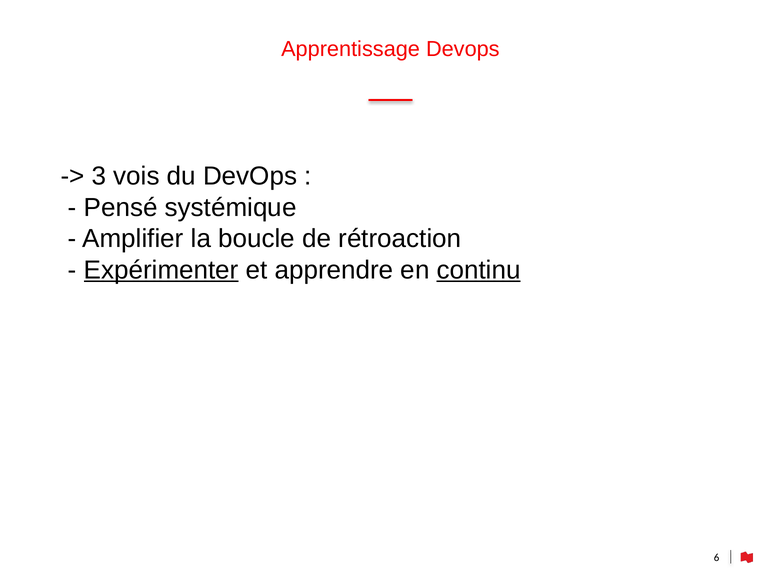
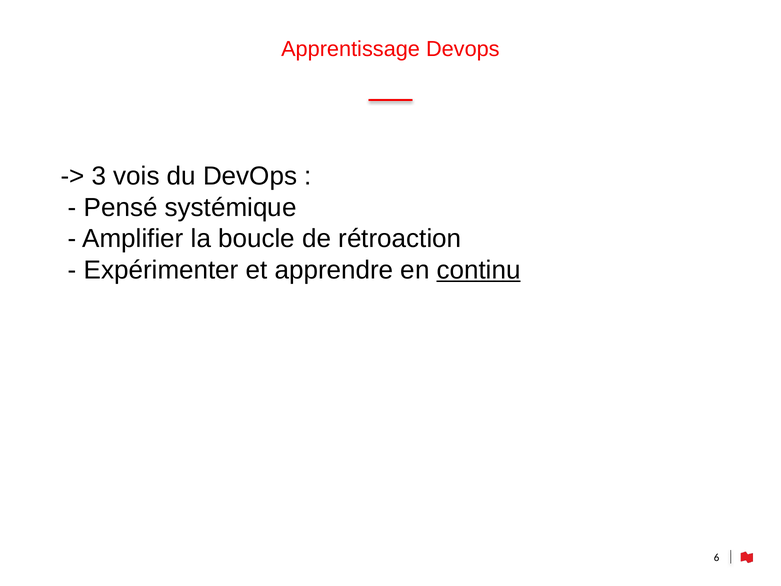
Expérimenter underline: present -> none
